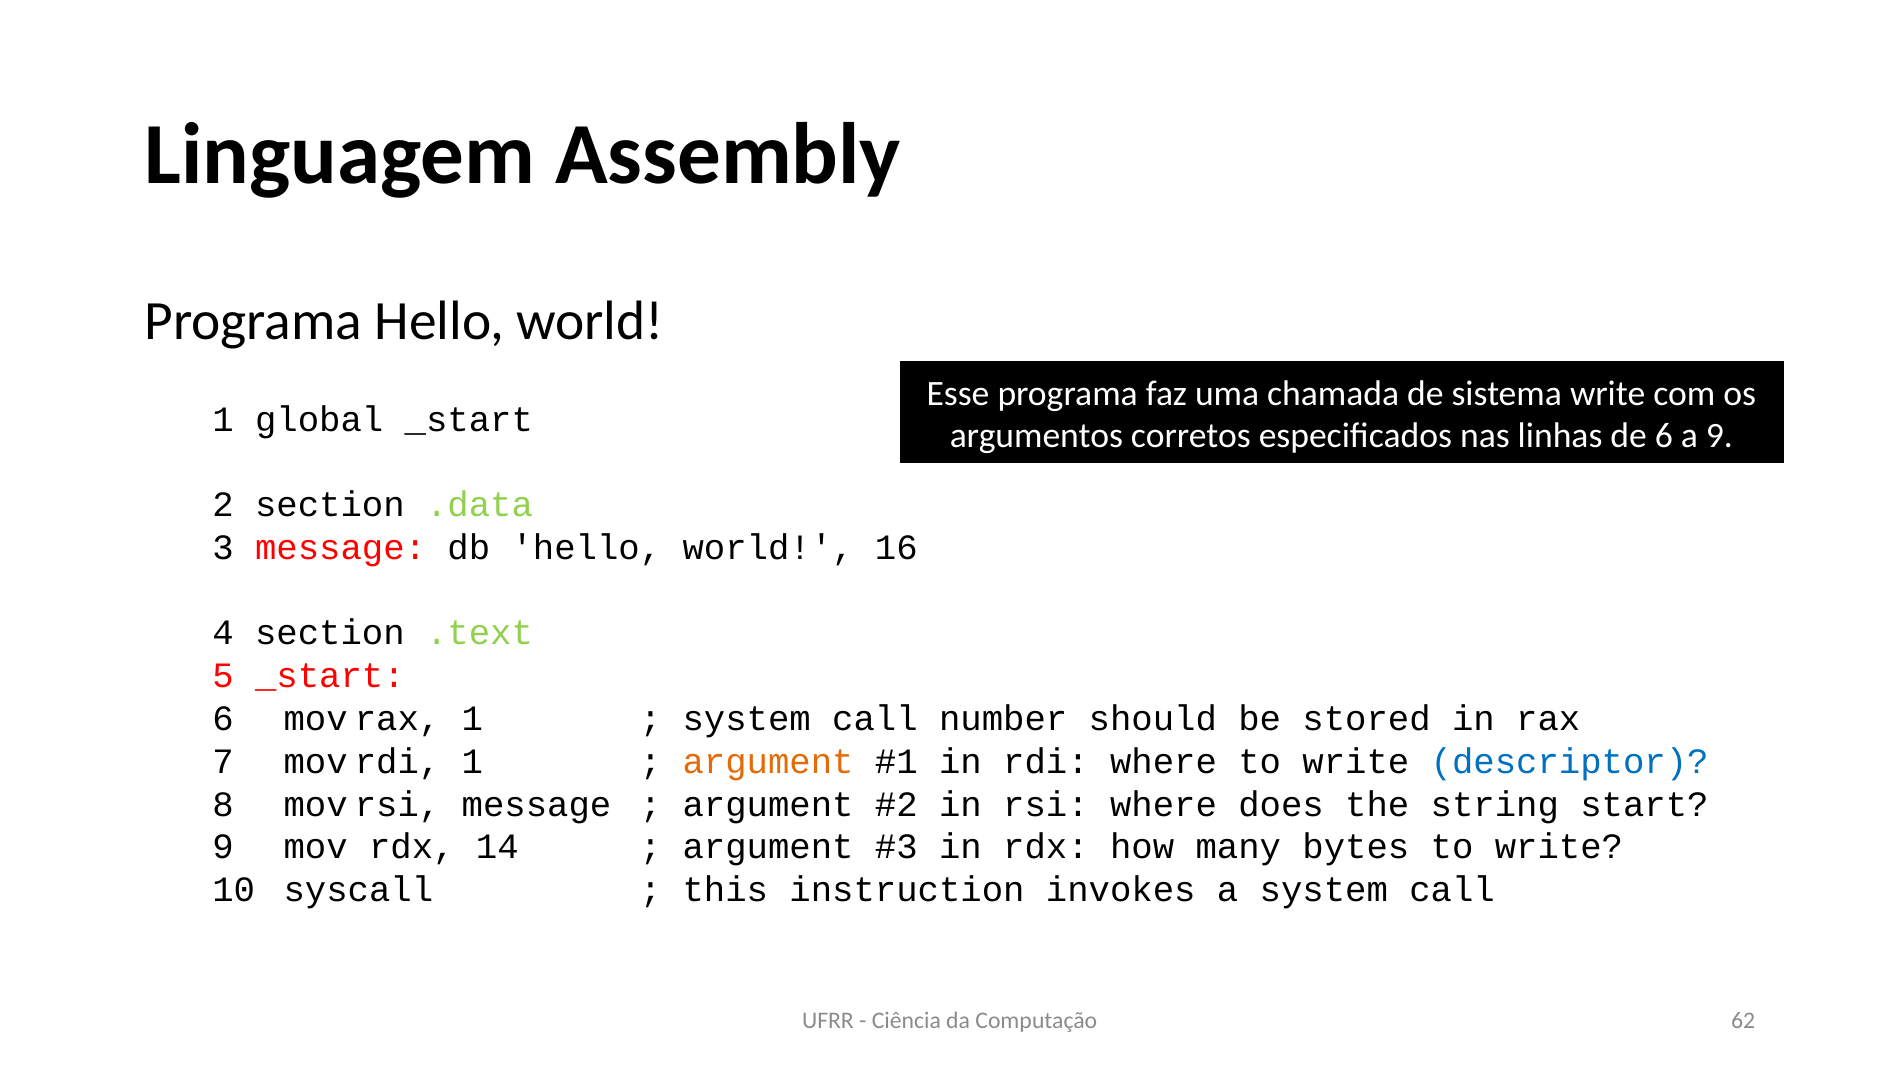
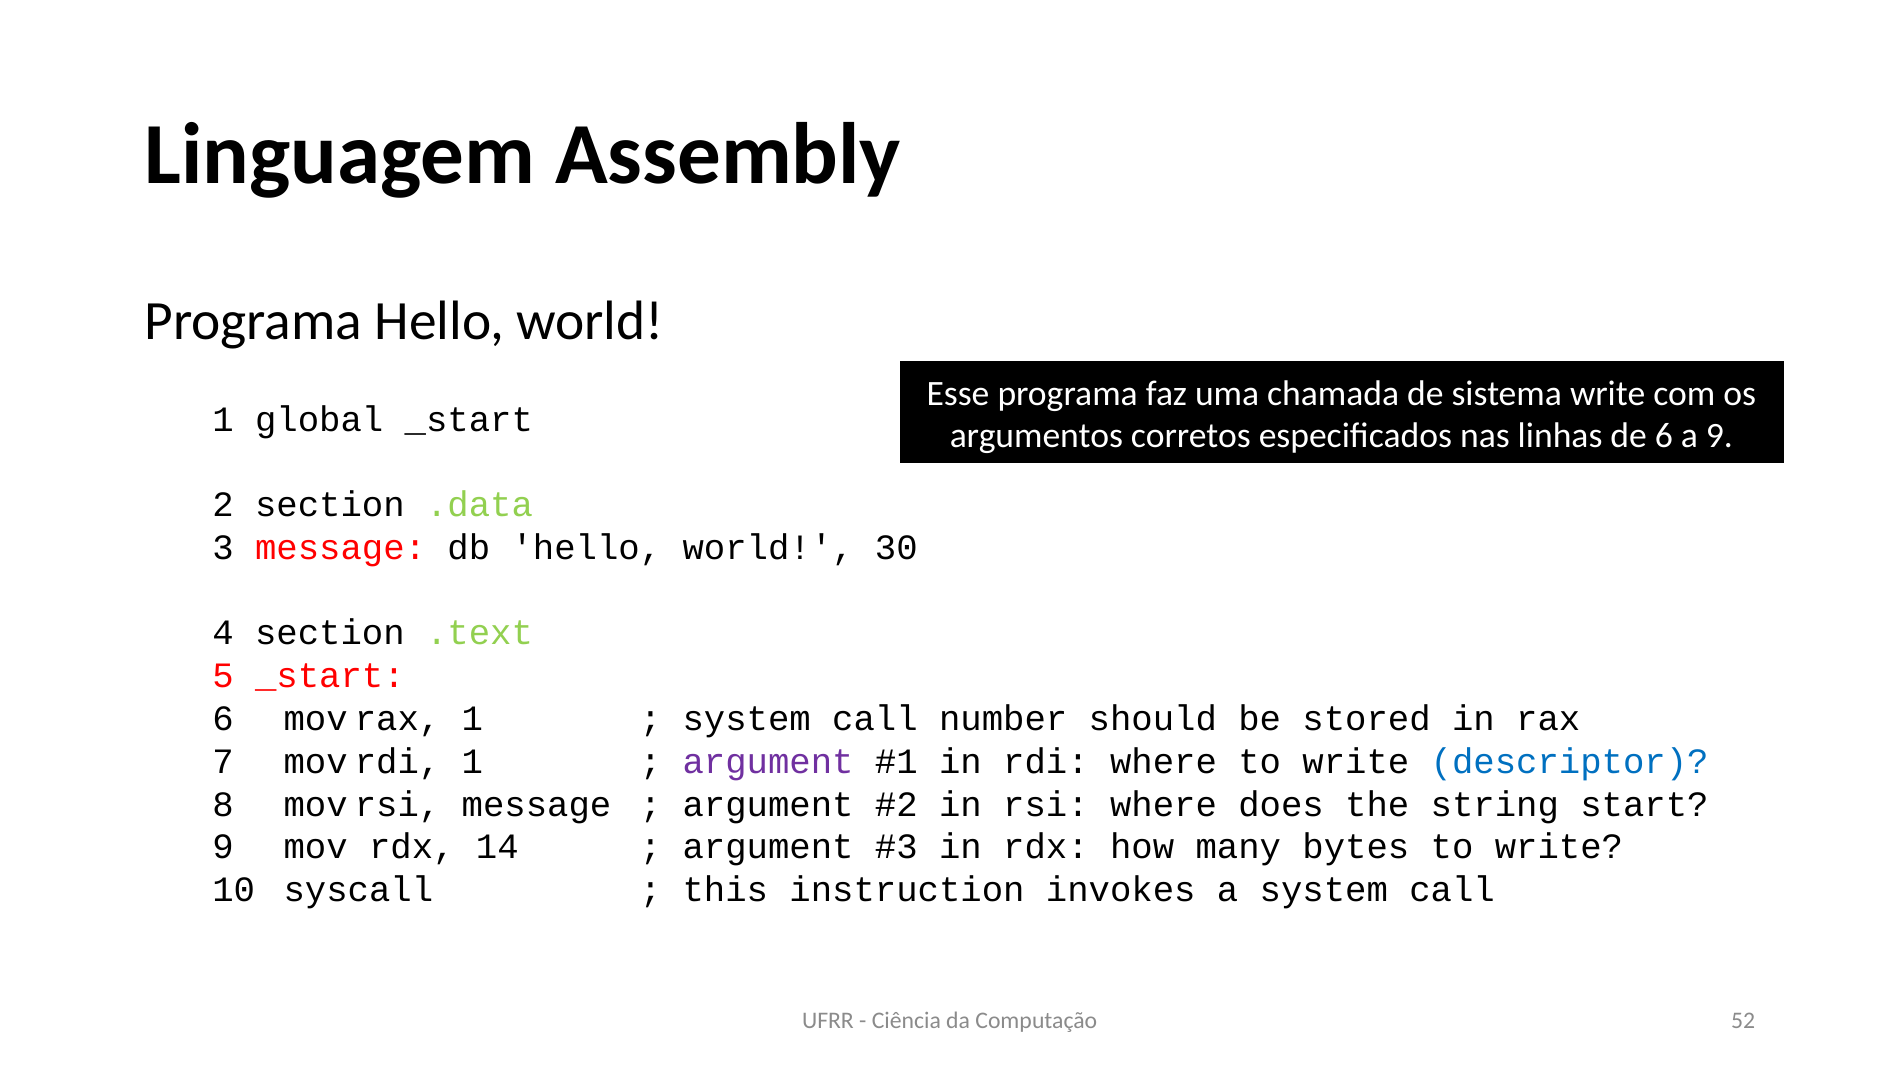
16: 16 -> 30
argument at (768, 761) colour: orange -> purple
62: 62 -> 52
